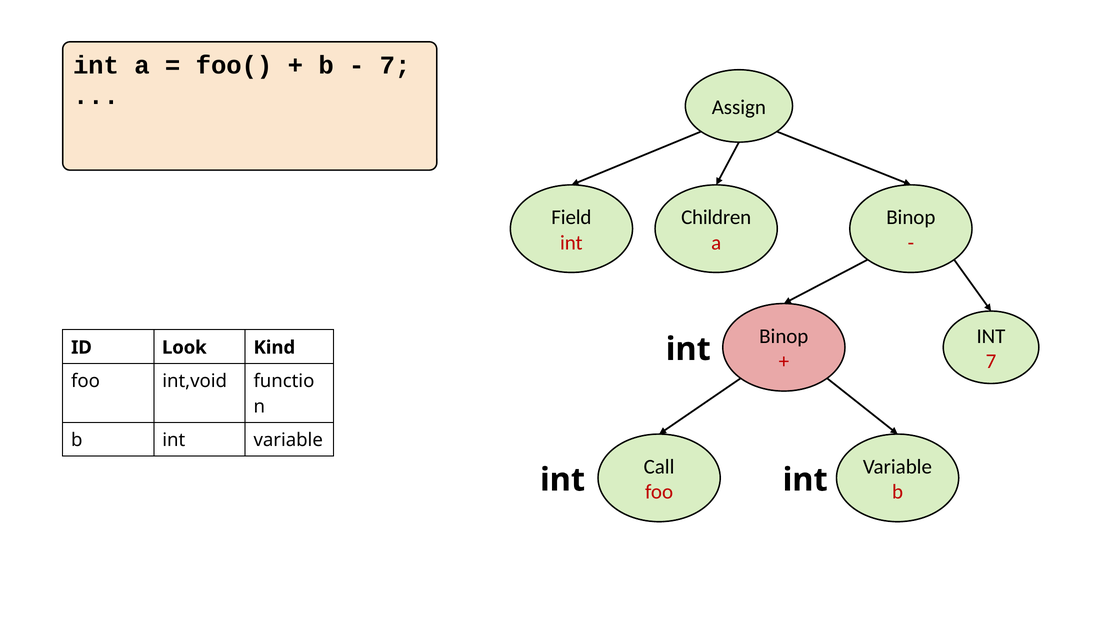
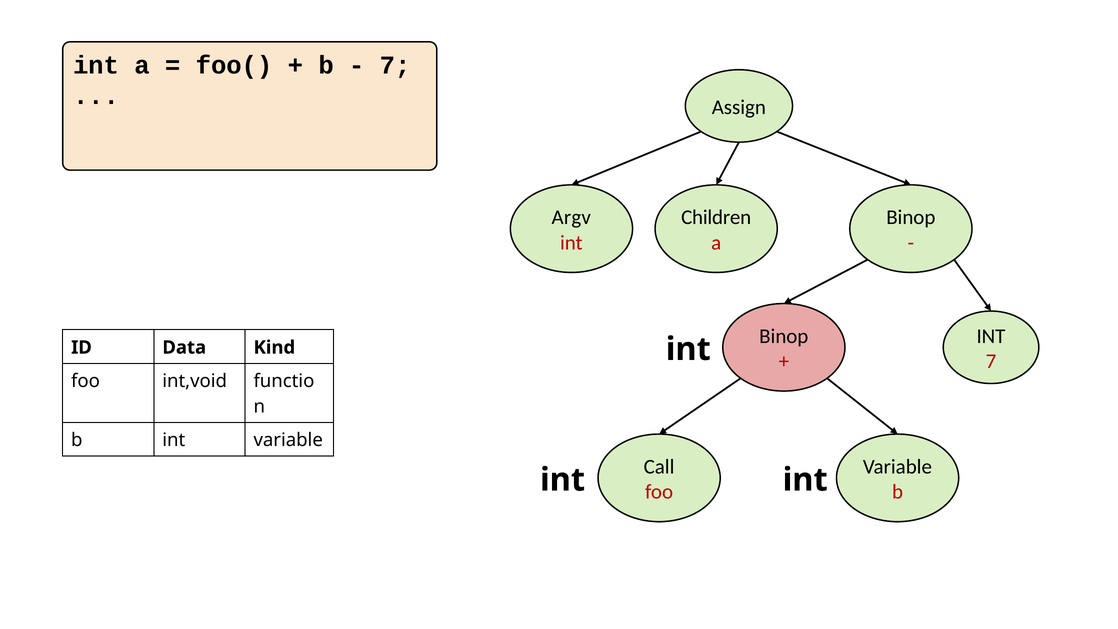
Field: Field -> Argv
Look: Look -> Data
